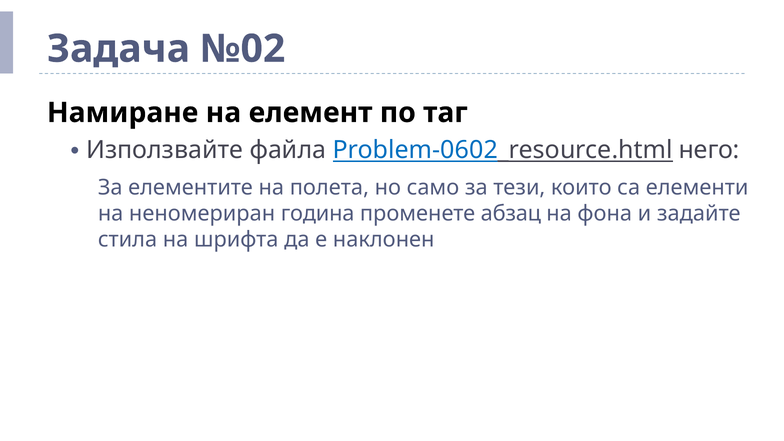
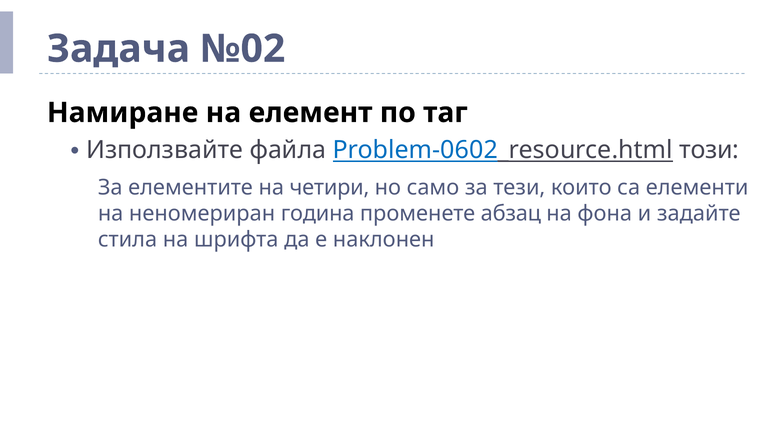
него: него -> този
полета: полета -> четири
